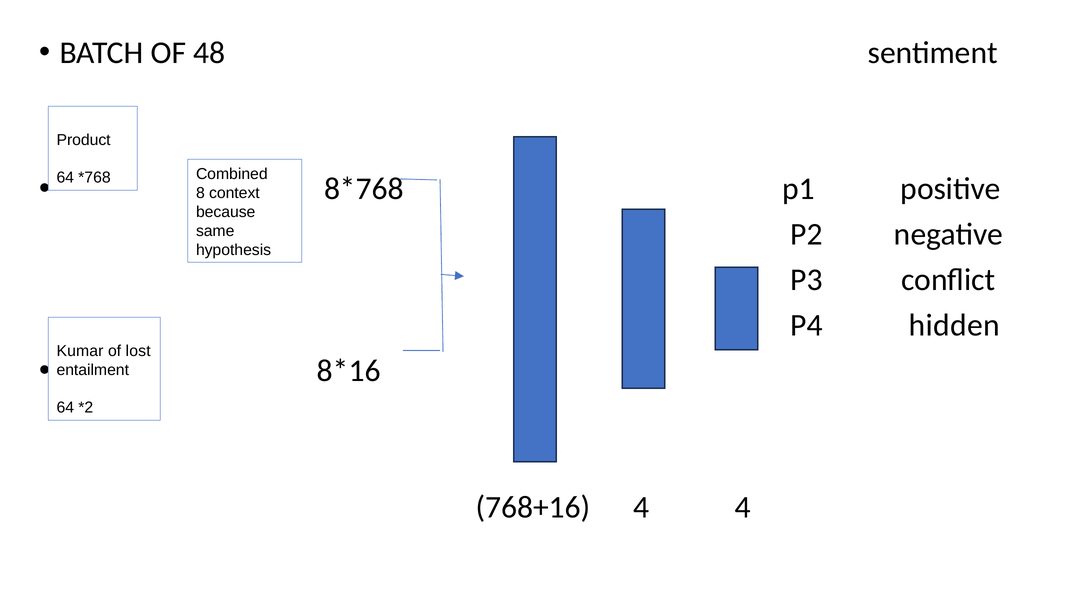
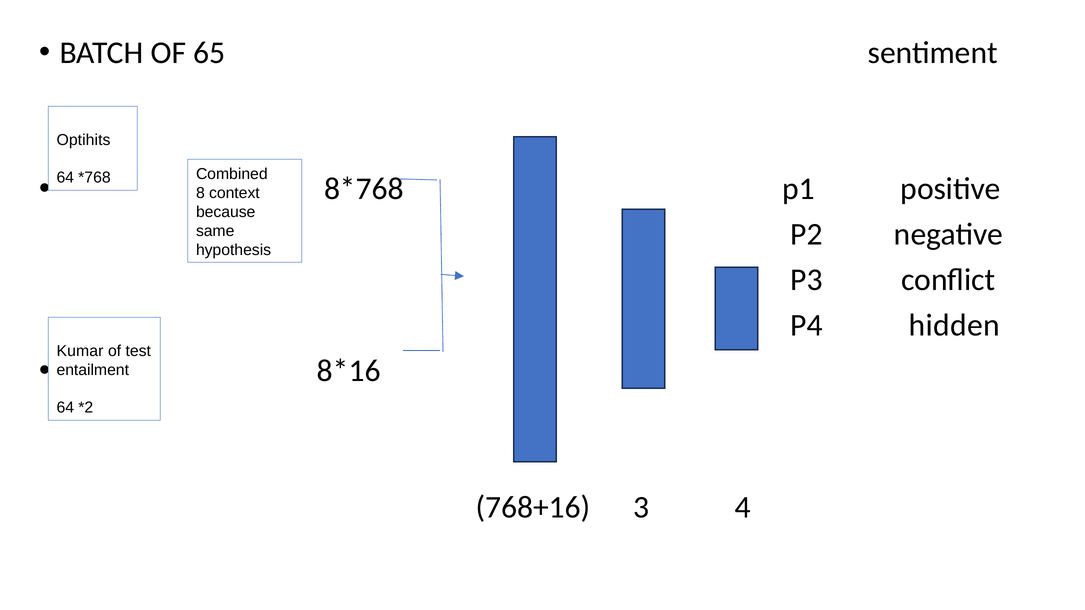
48: 48 -> 65
Product: Product -> Optihits
lost: lost -> test
768+16 4: 4 -> 3
